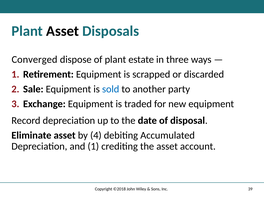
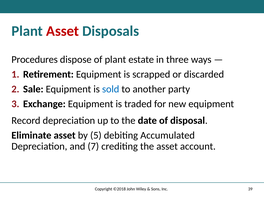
Asset at (63, 31) colour: black -> red
Converged: Converged -> Procedures
4: 4 -> 5
and 1: 1 -> 7
